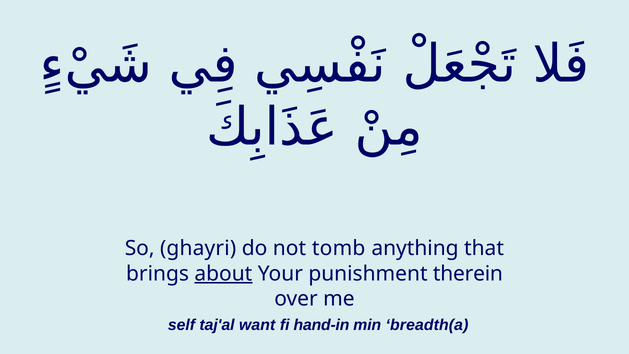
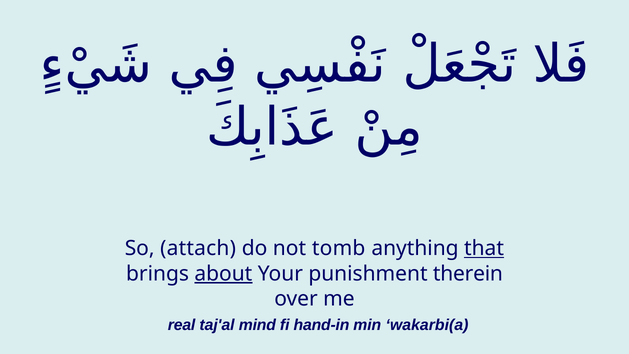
ghayri: ghayri -> attach
that underline: none -> present
self: self -> real
want: want -> mind
breadth(a: breadth(a -> wakarbi(a
